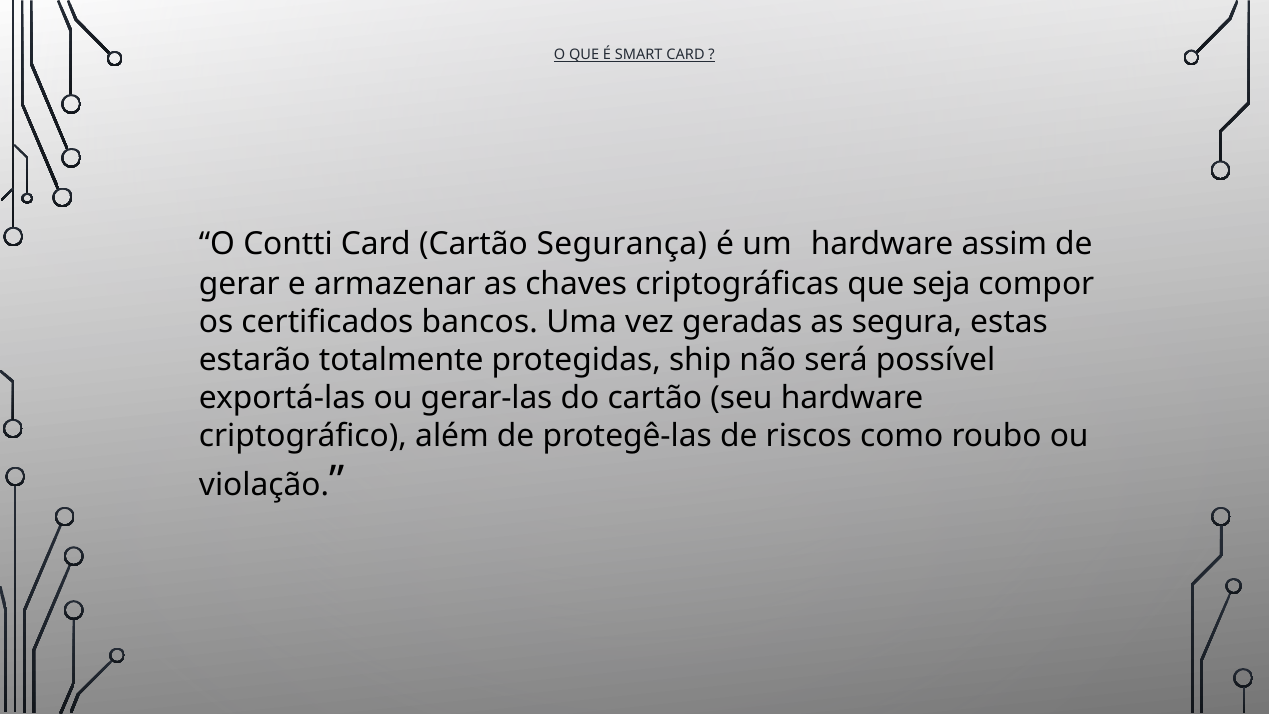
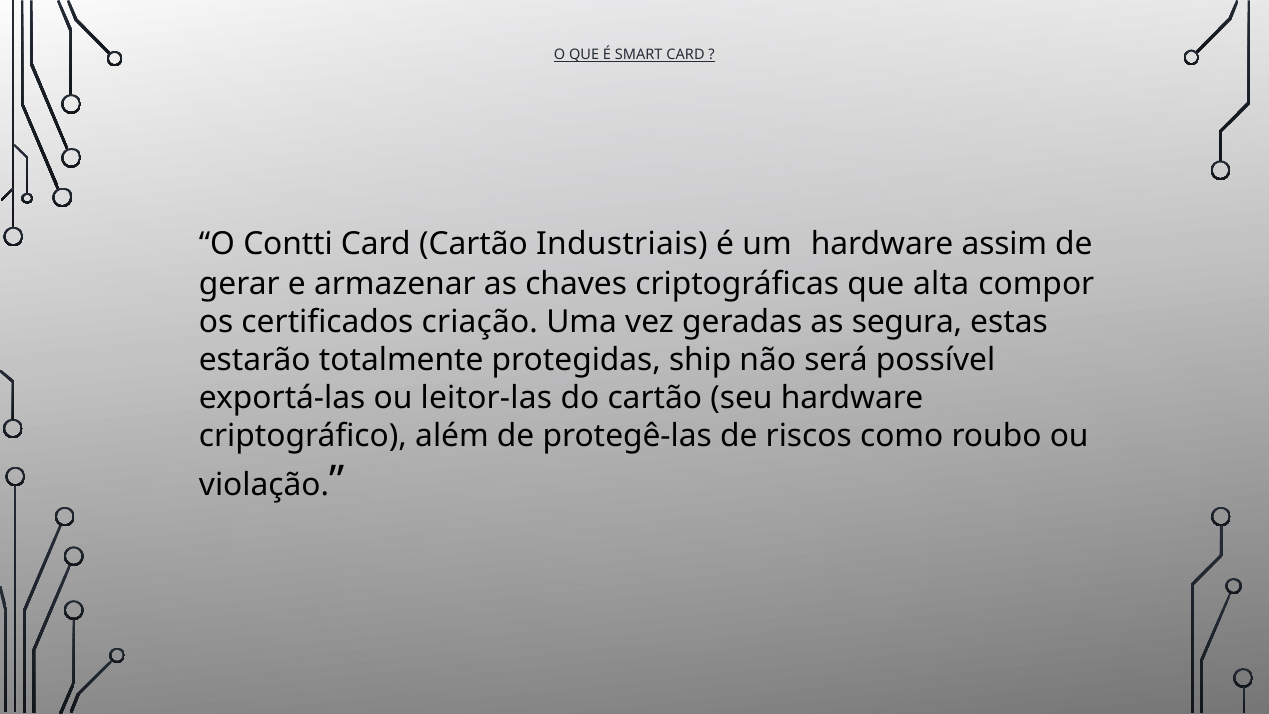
Segurança: Segurança -> Industriais
seja: seja -> alta
bancos: bancos -> criação
gerar-las: gerar-las -> leitor-las
